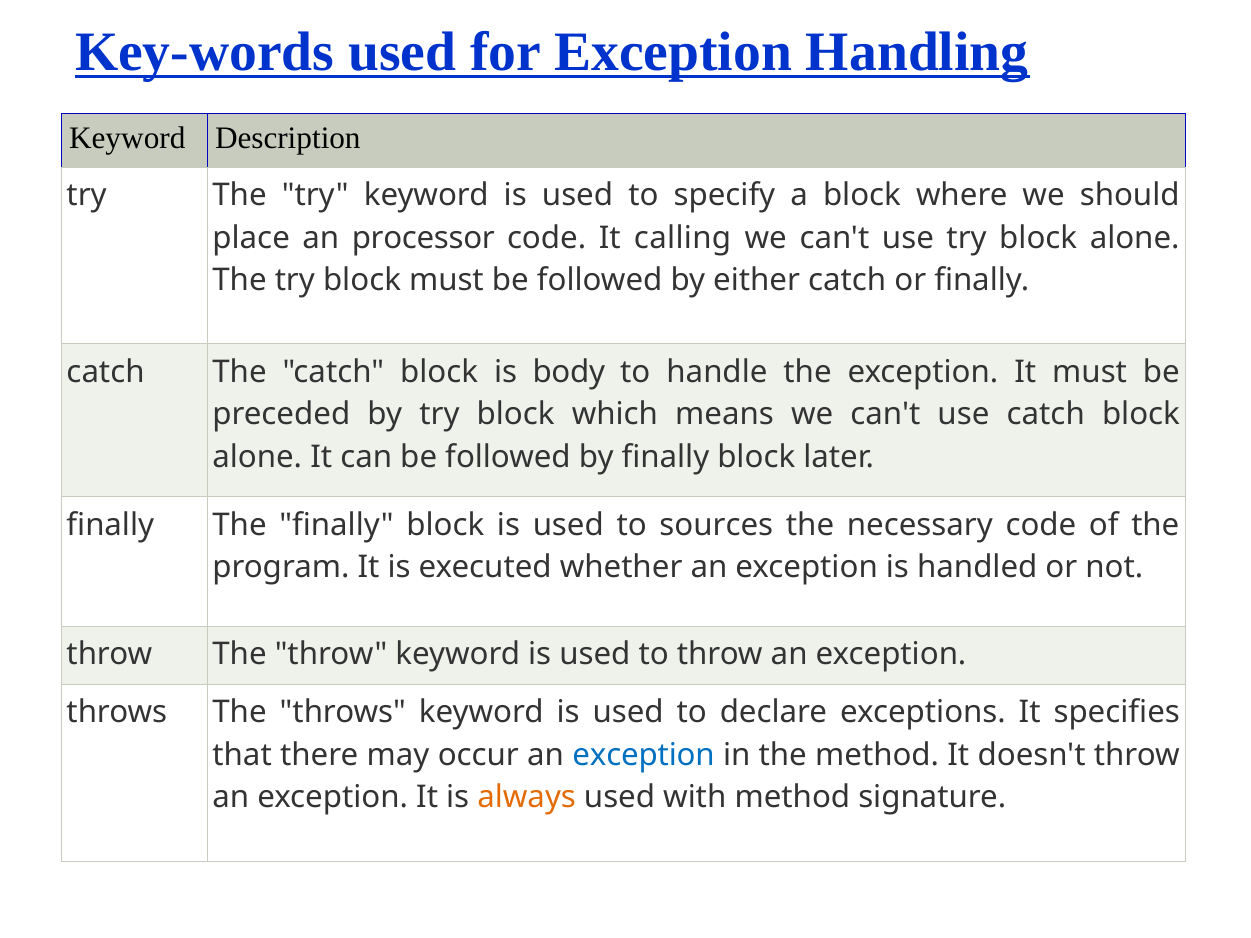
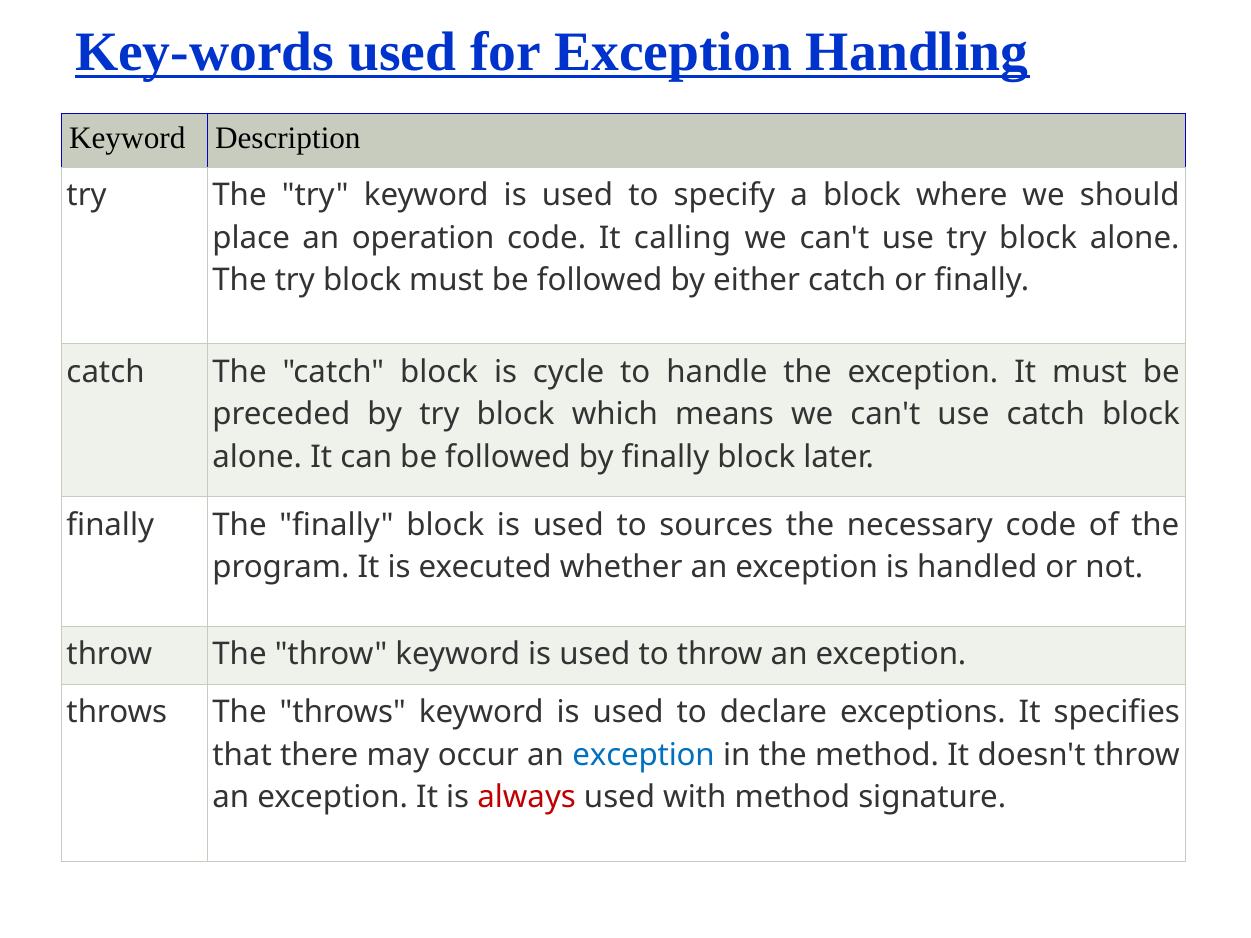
processor: processor -> operation
body: body -> cycle
always colour: orange -> red
